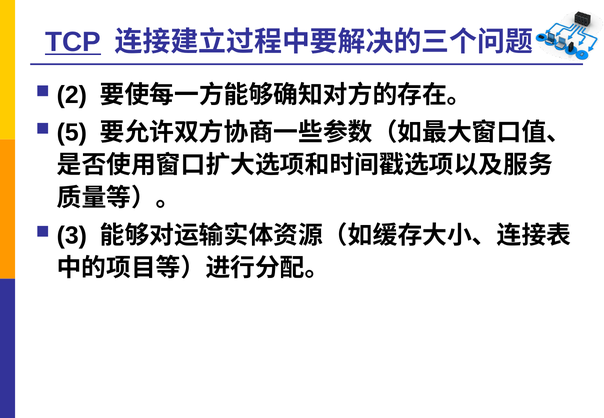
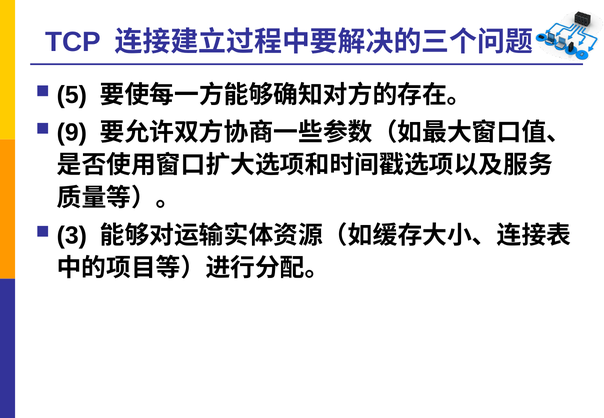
TCP underline: present -> none
2: 2 -> 5
5: 5 -> 9
